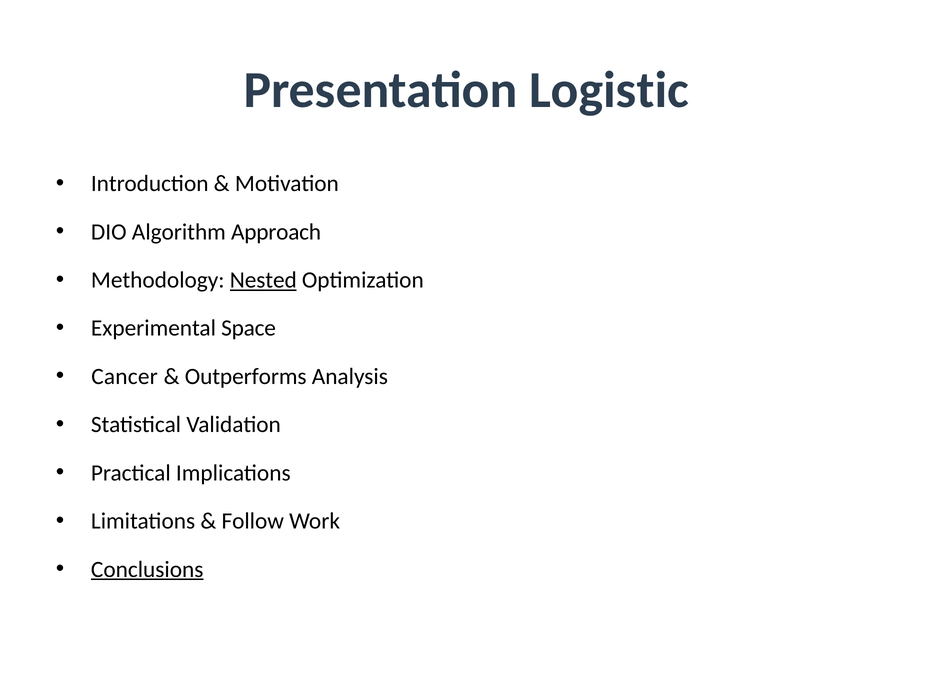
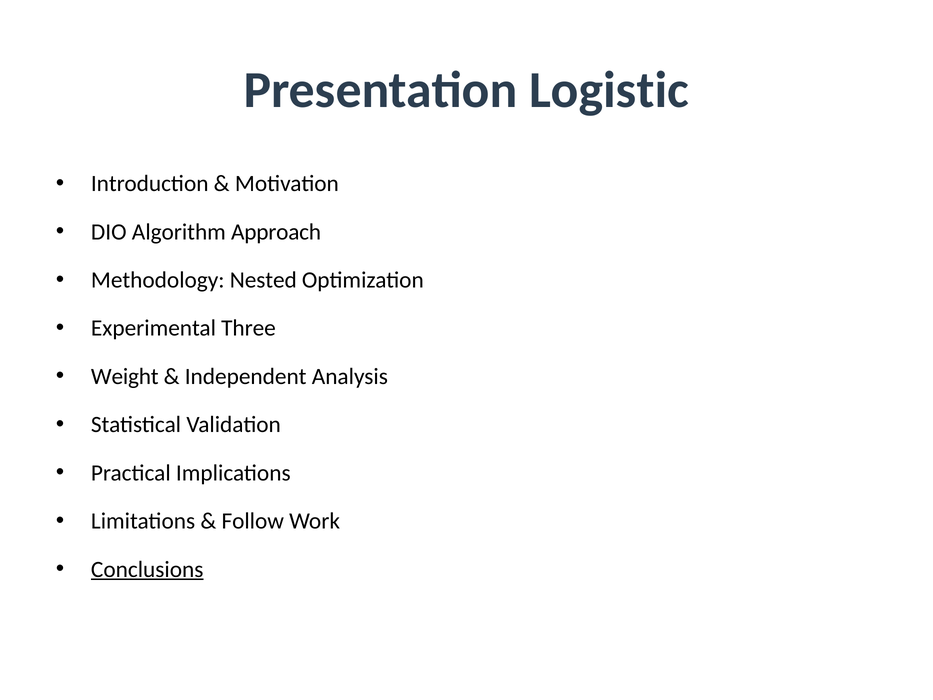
Nested underline: present -> none
Space: Space -> Three
Cancer: Cancer -> Weight
Outperforms: Outperforms -> Independent
